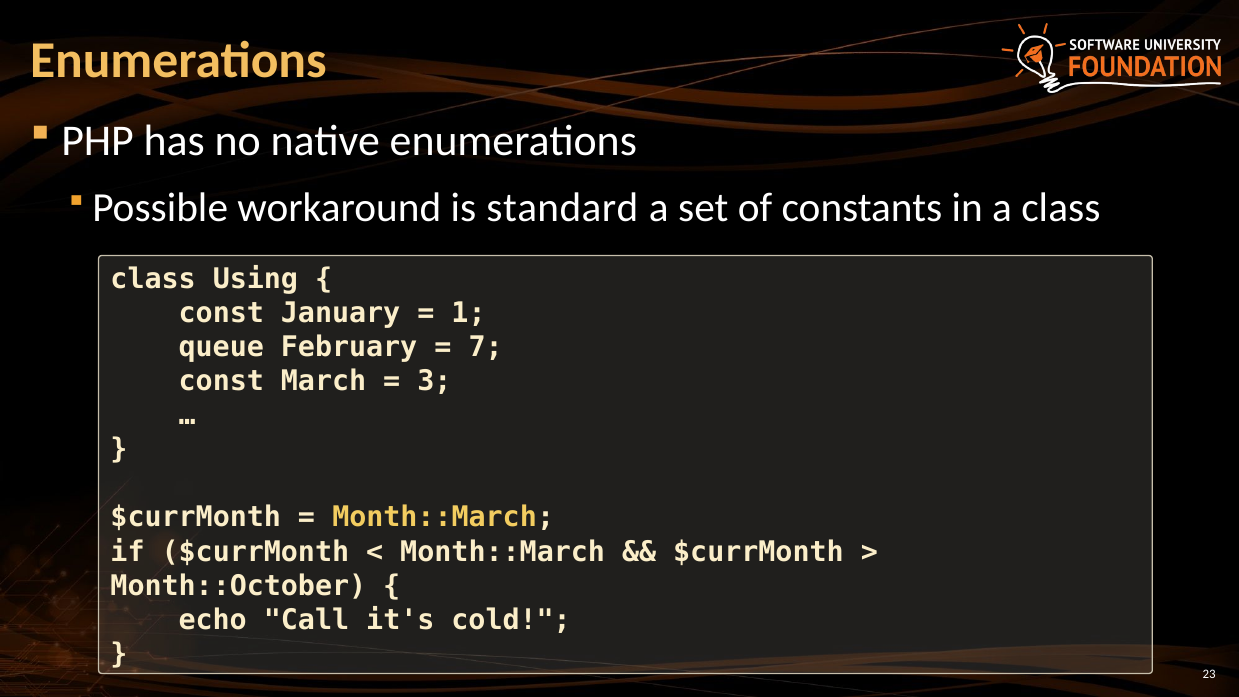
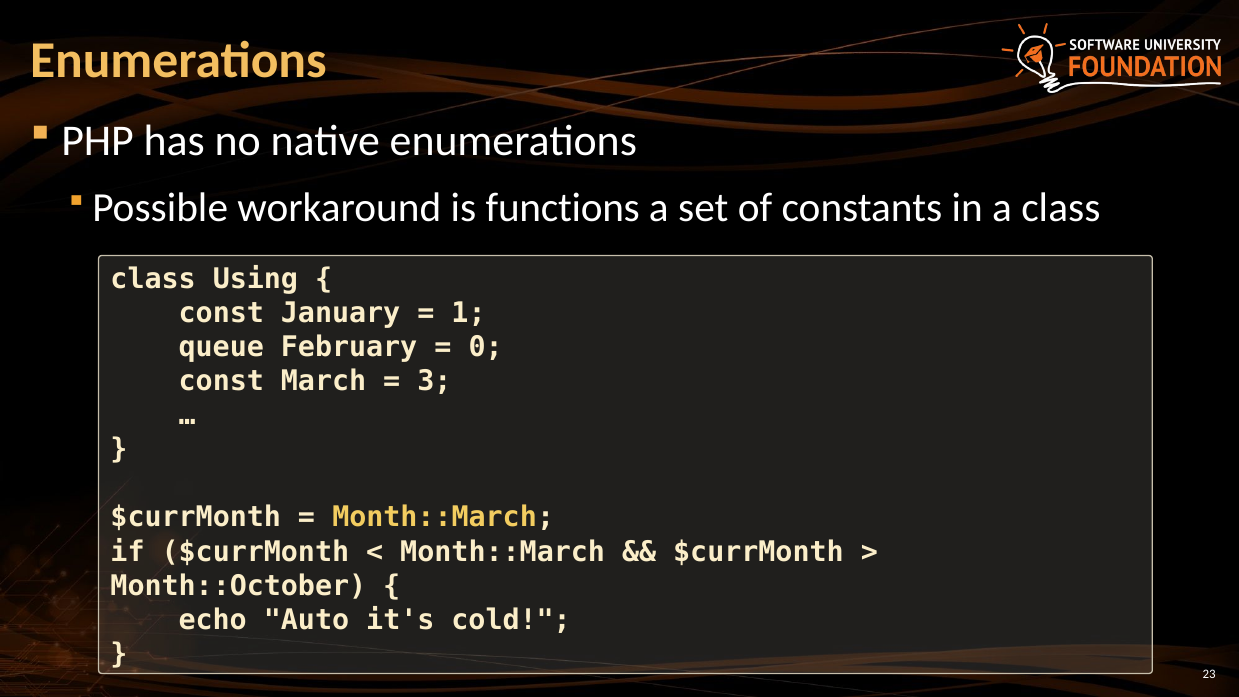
standard: standard -> functions
7: 7 -> 0
Call: Call -> Auto
